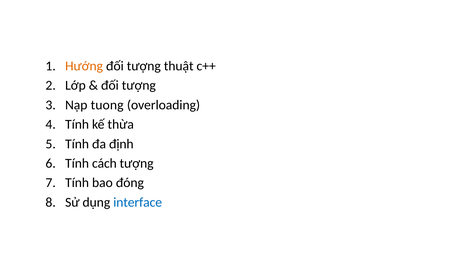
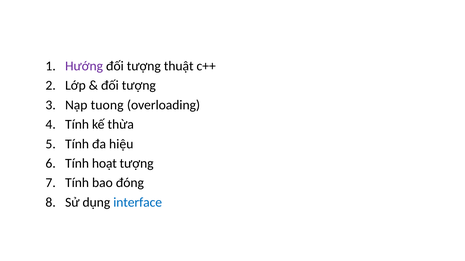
Hướng colour: orange -> purple
định: định -> hiệu
cách: cách -> hoạt
